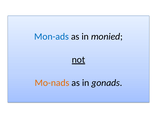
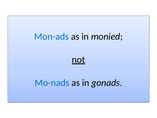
Mo-nads colour: orange -> blue
